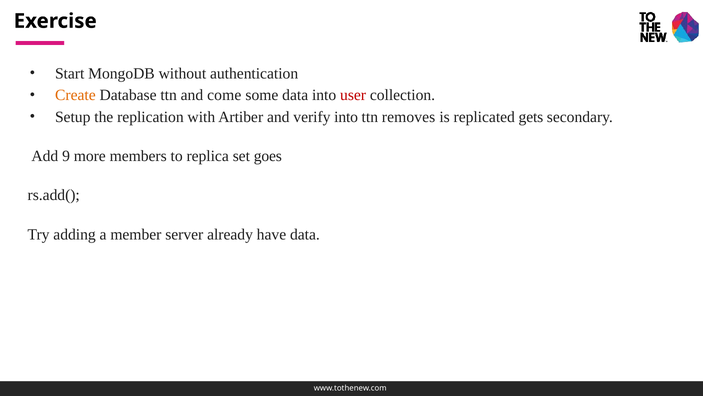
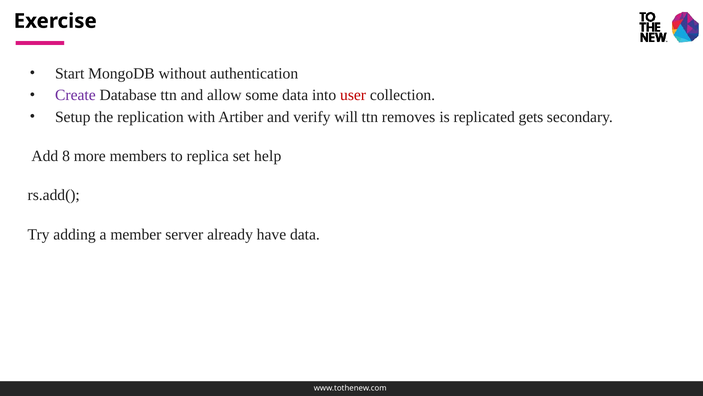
Create colour: orange -> purple
come: come -> allow
verify into: into -> will
9: 9 -> 8
goes: goes -> help
